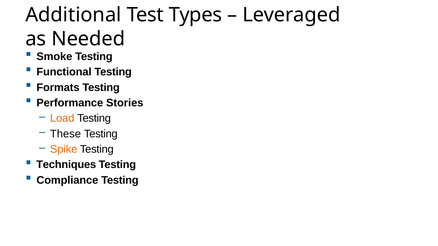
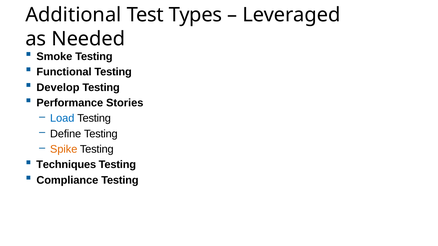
Formats: Formats -> Develop
Load colour: orange -> blue
These: These -> Define
